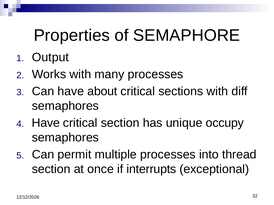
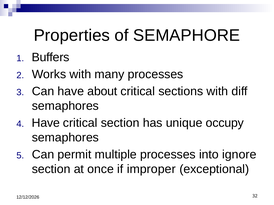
Output: Output -> Buffers
thread: thread -> ignore
interrupts: interrupts -> improper
